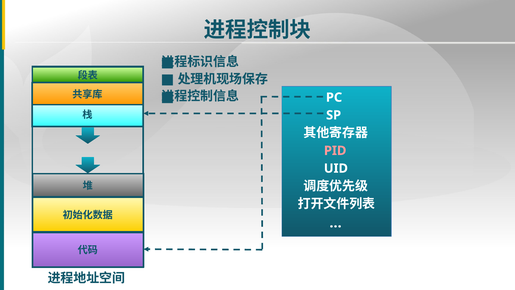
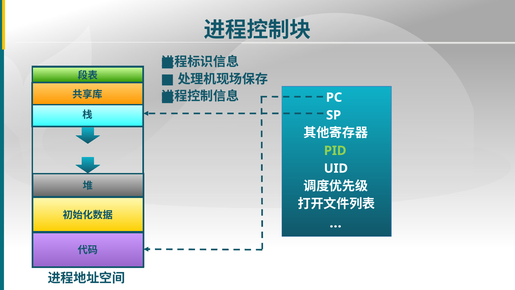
PID colour: pink -> light green
